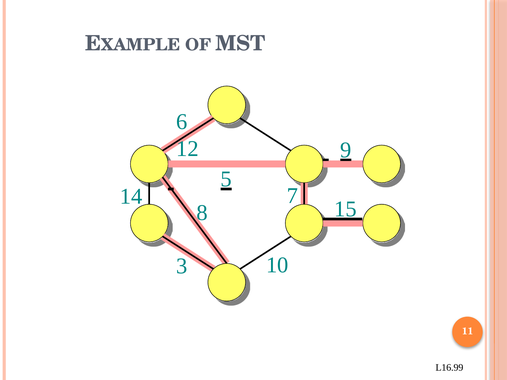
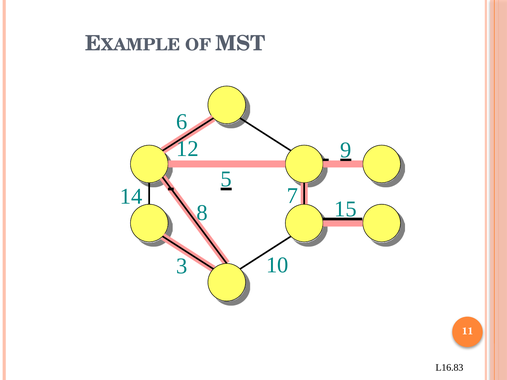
L16.99: L16.99 -> L16.83
